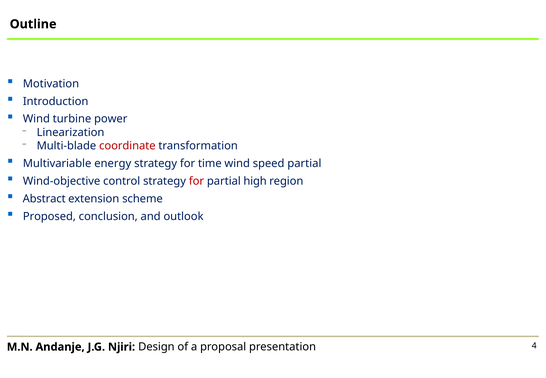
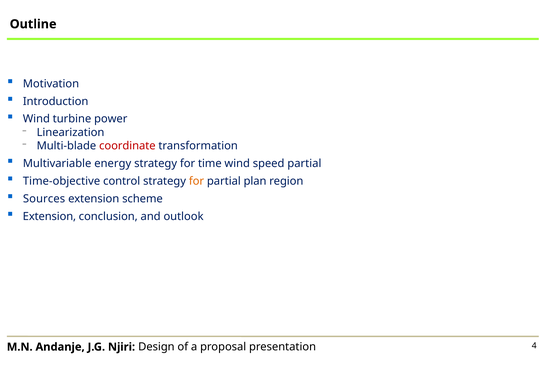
Wind-objective: Wind-objective -> Time-objective
for at (197, 181) colour: red -> orange
high: high -> plan
Abstract: Abstract -> Sources
Proposed at (49, 216): Proposed -> Extension
